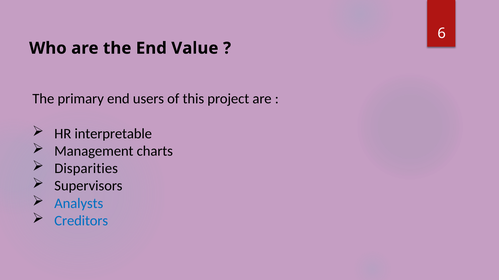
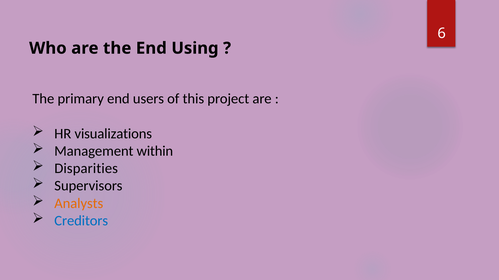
Value: Value -> Using
interpretable: interpretable -> visualizations
charts: charts -> within
Analysts colour: blue -> orange
